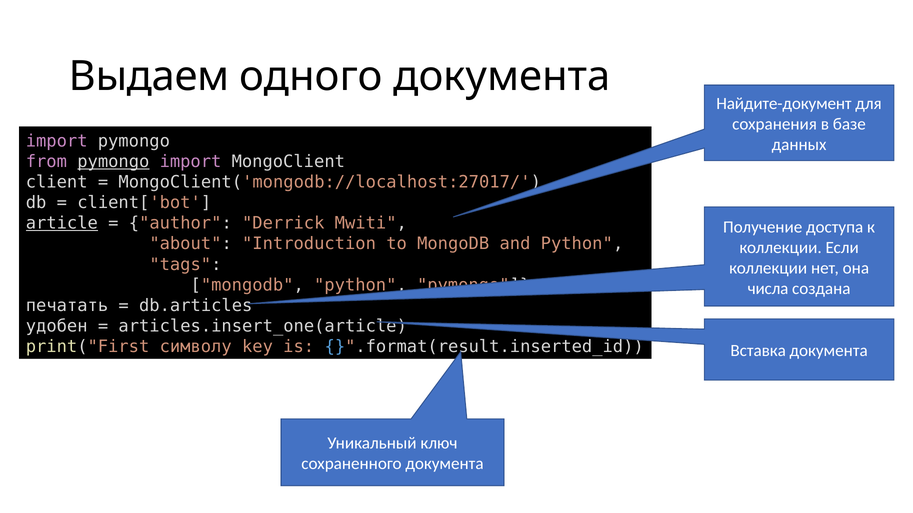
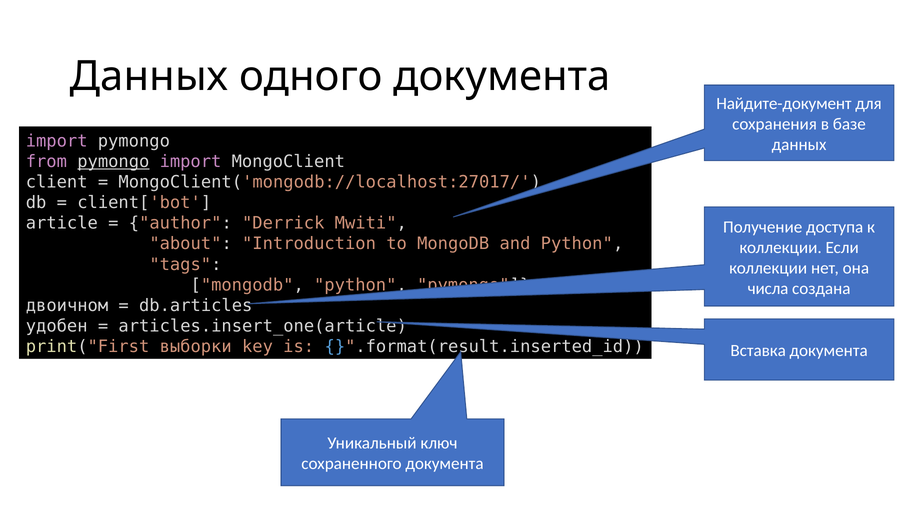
Выдаем at (149, 77): Выдаем -> Данных
article underline: present -> none
печатать: печатать -> двоичном
символу: символу -> выборки
